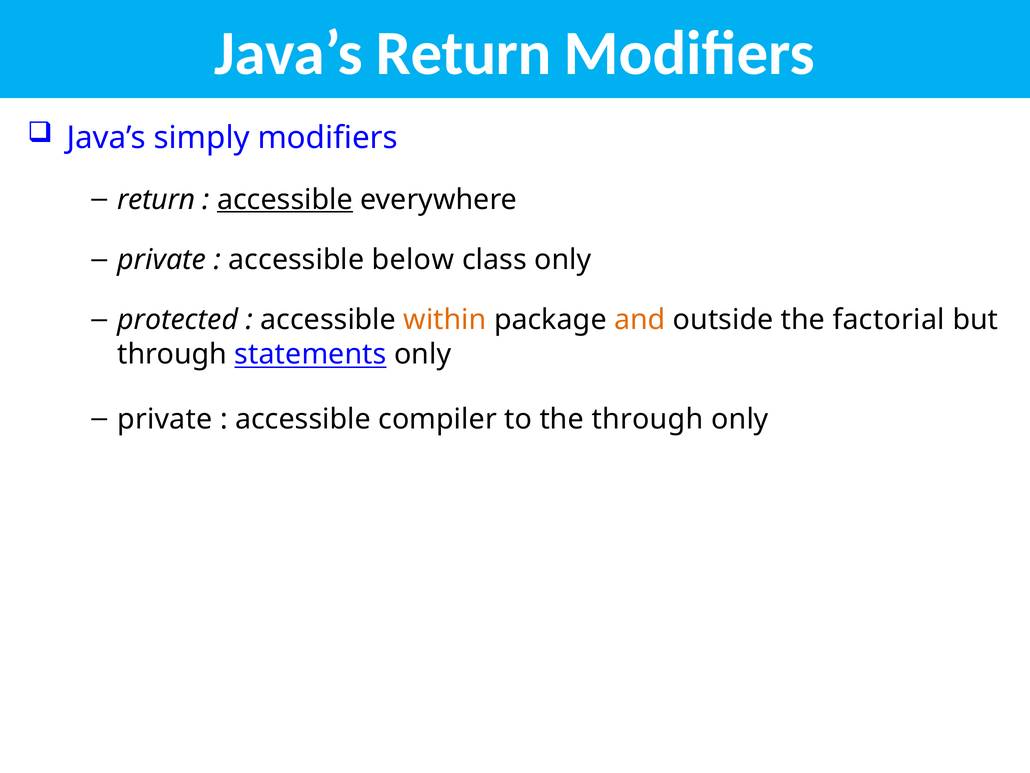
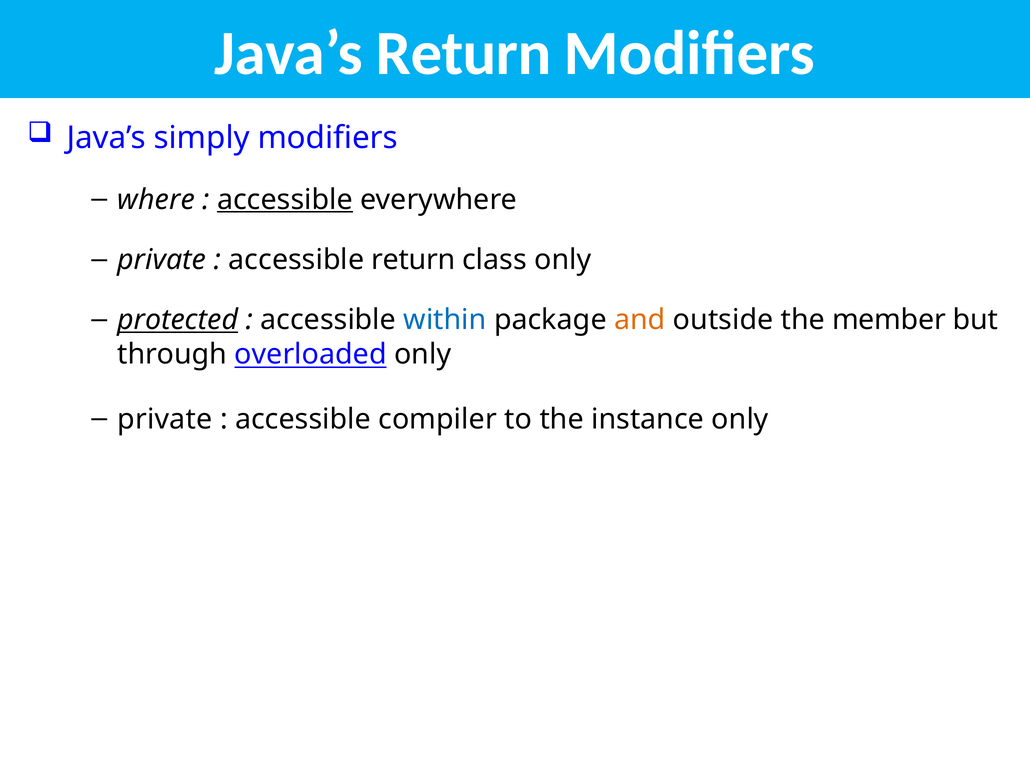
return at (156, 199): return -> where
accessible below: below -> return
protected underline: none -> present
within colour: orange -> blue
factorial: factorial -> member
statements: statements -> overloaded
the through: through -> instance
